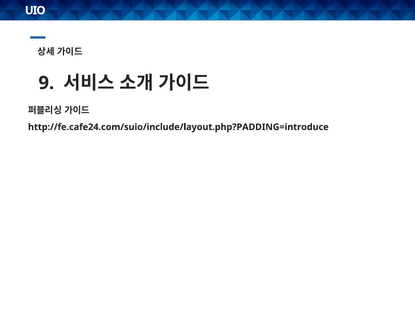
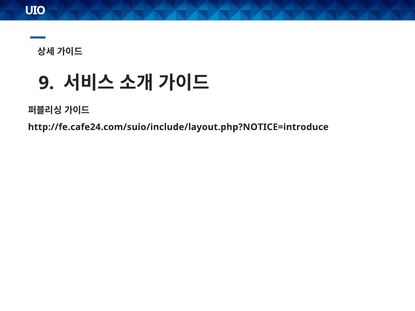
http://fe.cafe24.com/suio/include/layout.php?PADDING=introduce: http://fe.cafe24.com/suio/include/layout.php?PADDING=introduce -> http://fe.cafe24.com/suio/include/layout.php?NOTICE=introduce
